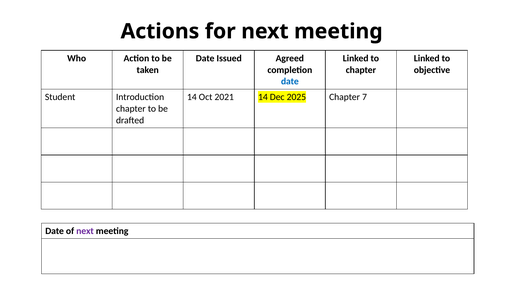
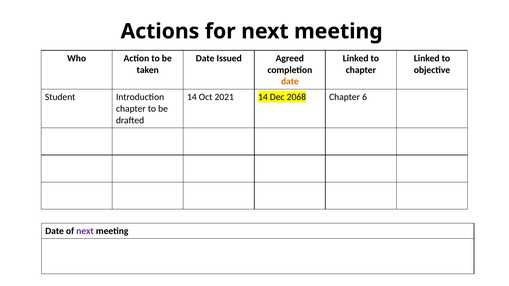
date at (290, 82) colour: blue -> orange
2025: 2025 -> 2068
7: 7 -> 6
